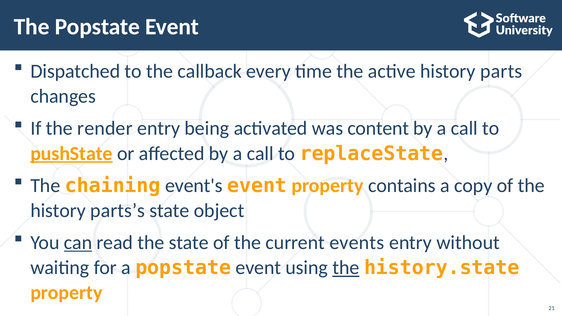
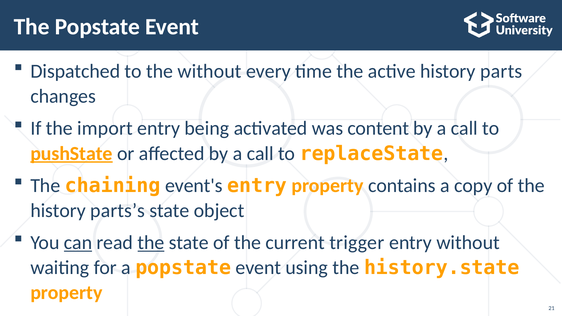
the callback: callback -> without
render: render -> import
event's event: event -> entry
the at (151, 243) underline: none -> present
events: events -> trigger
the at (346, 268) underline: present -> none
